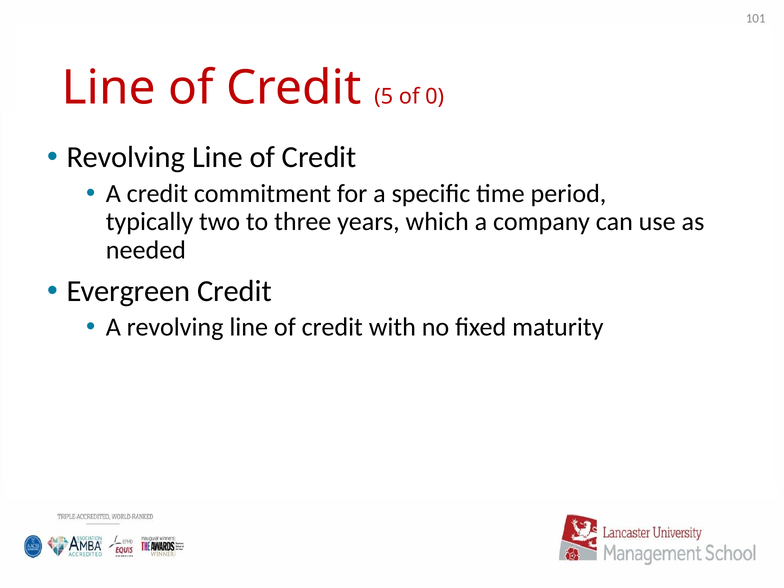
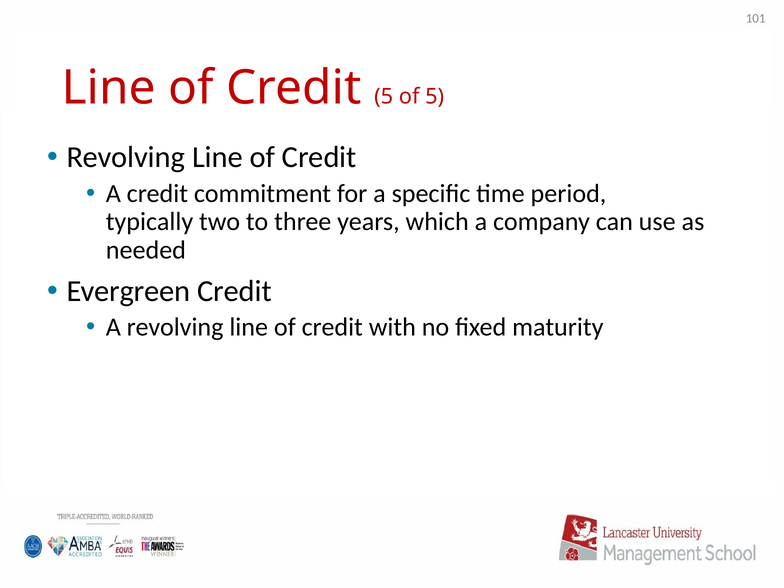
of 0: 0 -> 5
